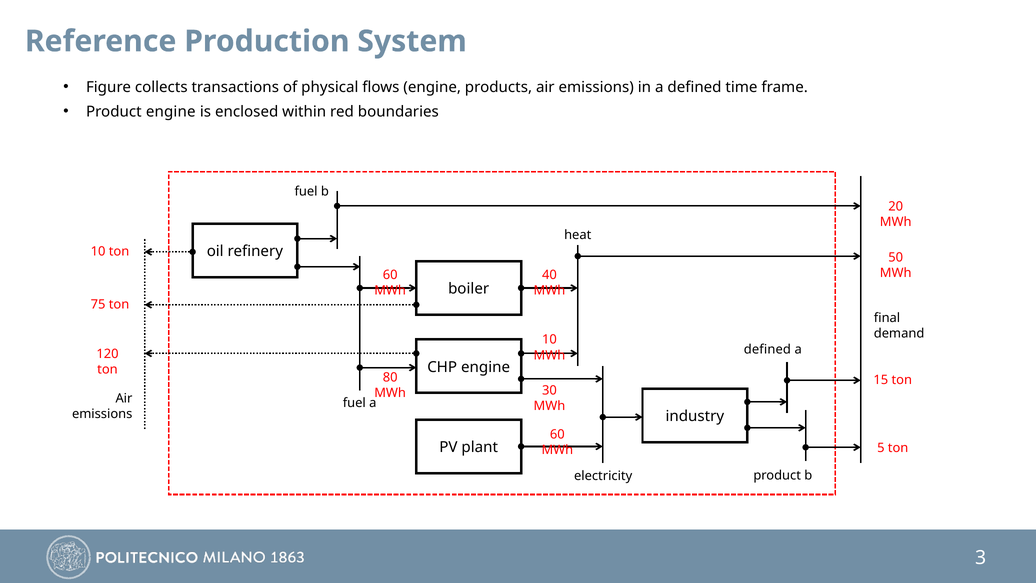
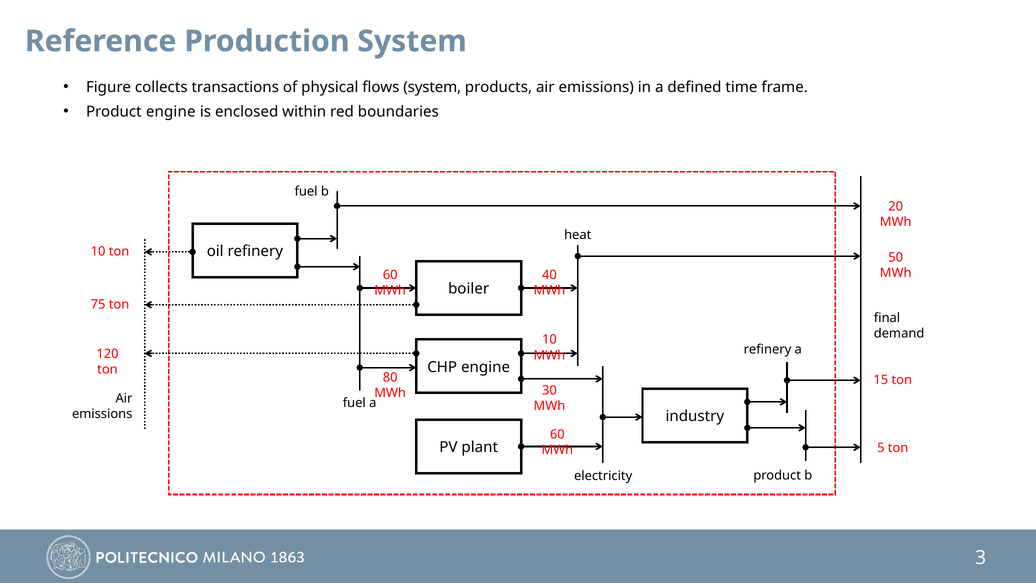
flows engine: engine -> system
defined at (767, 349): defined -> refinery
